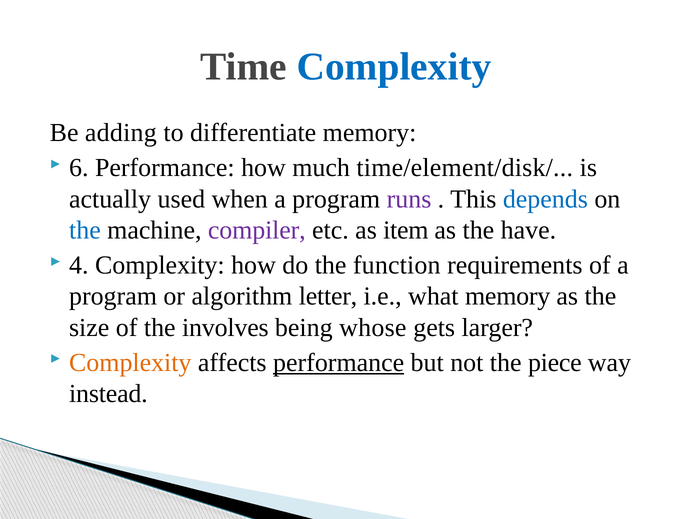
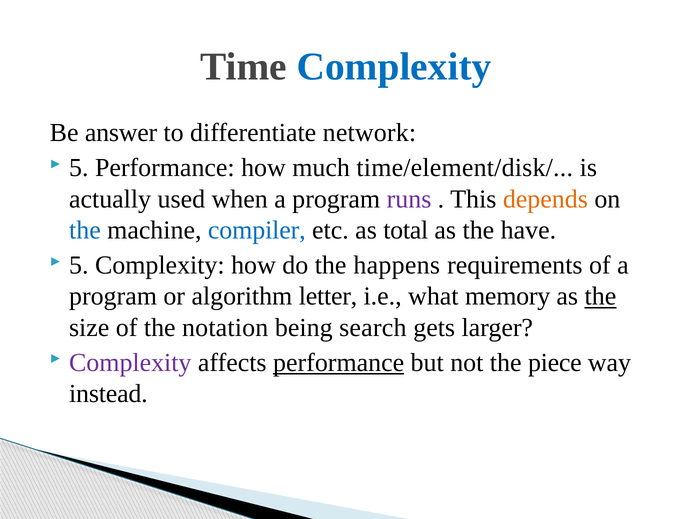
adding: adding -> answer
differentiate memory: memory -> network
6 at (79, 168): 6 -> 5
depends colour: blue -> orange
compiler colour: purple -> blue
item: item -> total
4 at (79, 265): 4 -> 5
function: function -> happens
the at (600, 296) underline: none -> present
involves: involves -> notation
whose: whose -> search
Complexity at (130, 363) colour: orange -> purple
